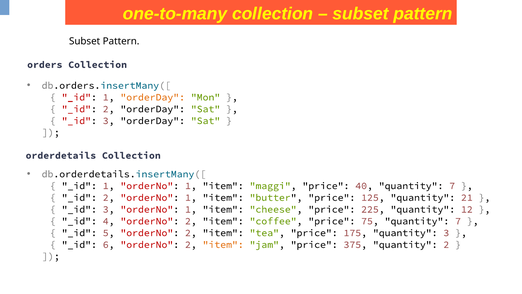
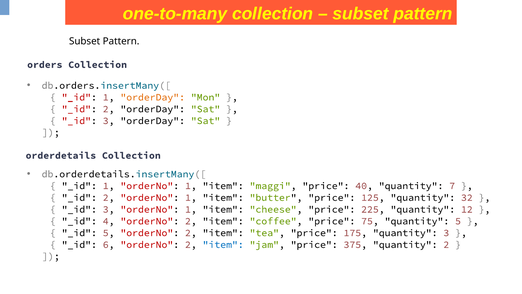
21: 21 -> 32
75 quantity 7: 7 -> 5
item at (223, 244) colour: orange -> blue
